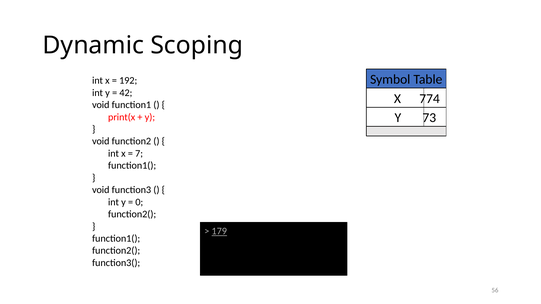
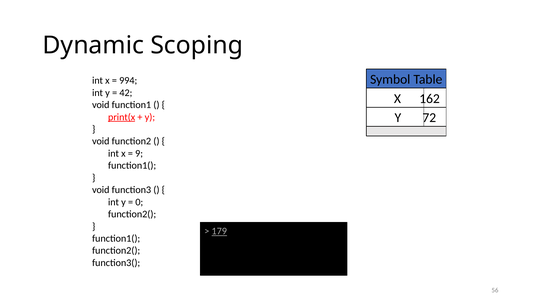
192: 192 -> 994
774: 774 -> 162
73: 73 -> 72
print(x underline: none -> present
7: 7 -> 9
